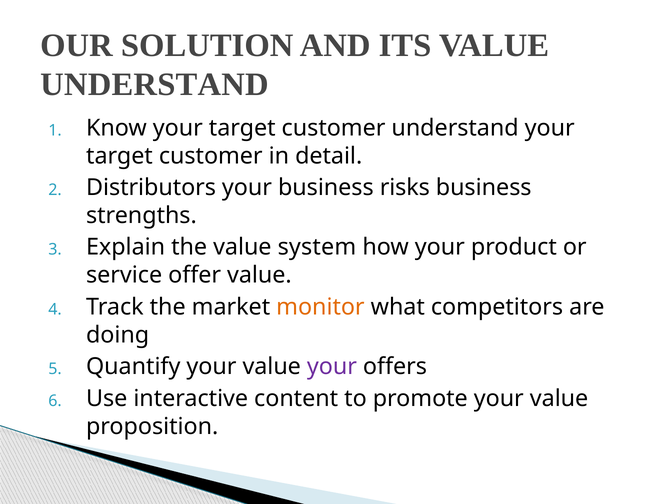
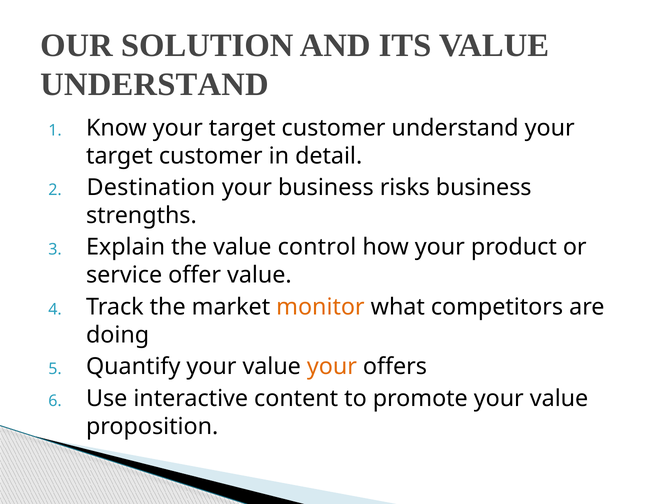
Distributors: Distributors -> Destination
system: system -> control
your at (332, 367) colour: purple -> orange
